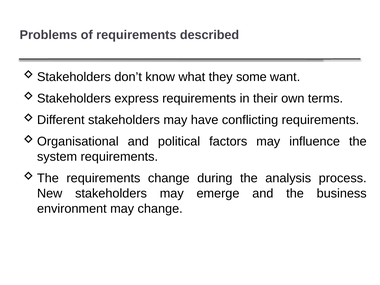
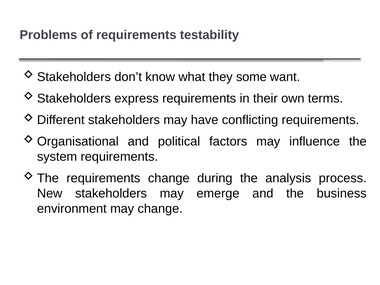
described: described -> testability
